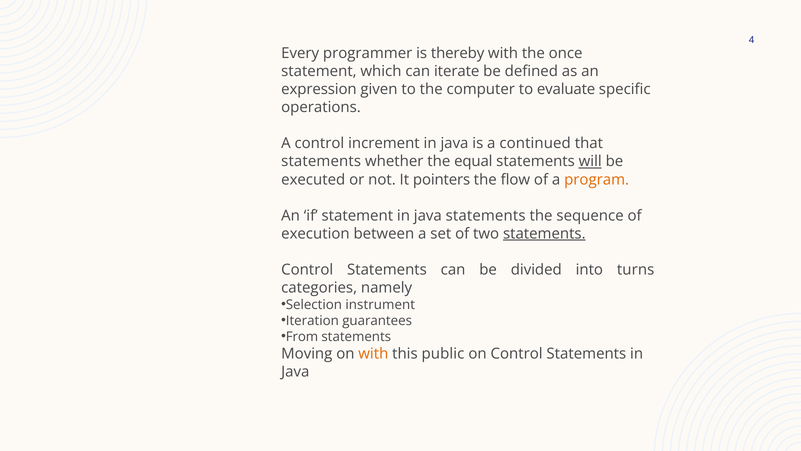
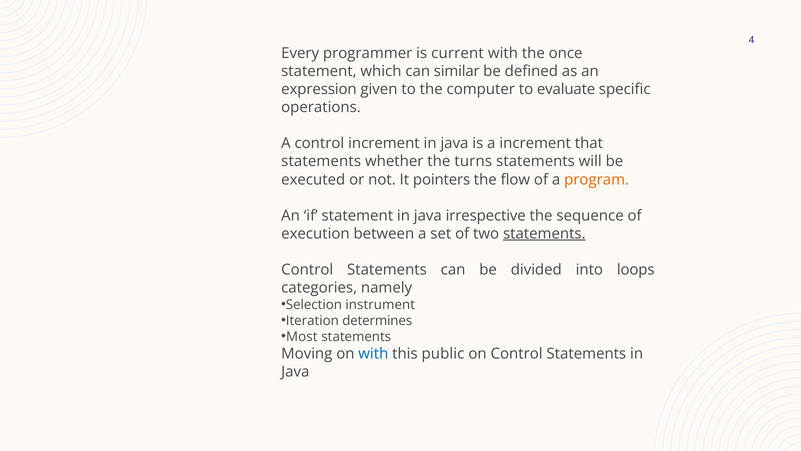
thereby: thereby -> current
iterate: iterate -> similar
a continued: continued -> increment
equal: equal -> turns
will underline: present -> none
java statements: statements -> irrespective
turns: turns -> loops
guarantees: guarantees -> determines
From: From -> Most
with at (373, 354) colour: orange -> blue
